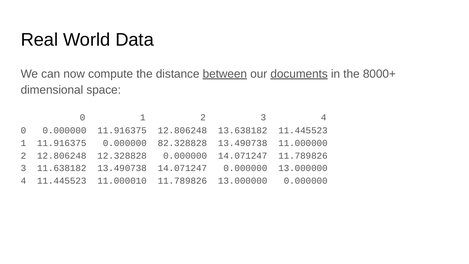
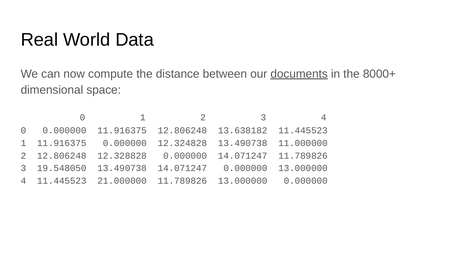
between underline: present -> none
82.328828: 82.328828 -> 12.324828
11.638182: 11.638182 -> 19.548050
11.000010: 11.000010 -> 21.000000
